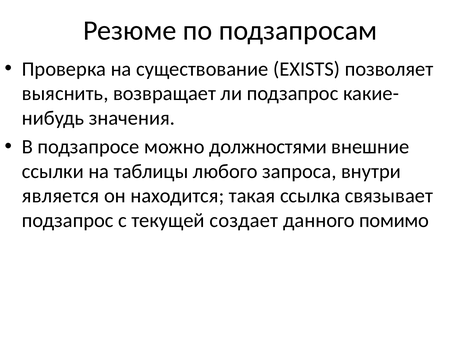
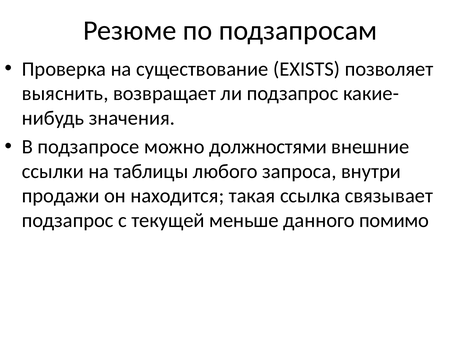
является: является -> продажи
создает: создает -> меньше
